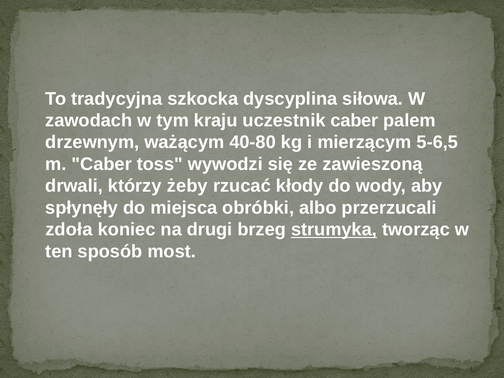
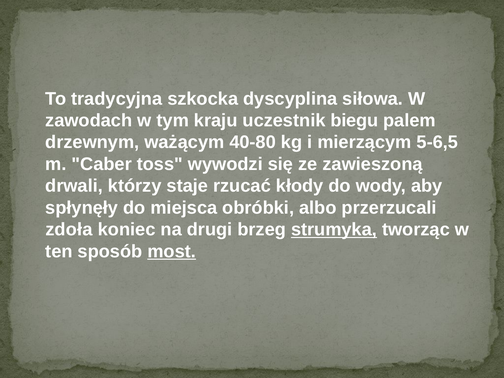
uczestnik caber: caber -> biegu
żeby: żeby -> staje
most underline: none -> present
